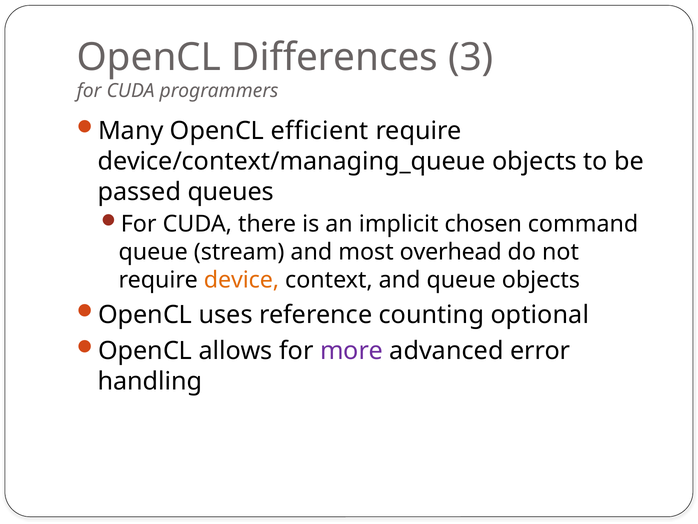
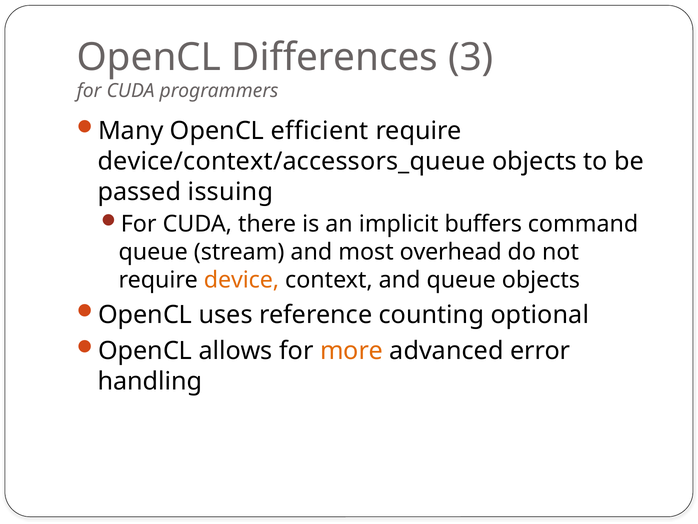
device/context/managing_queue: device/context/managing_queue -> device/context/accessors_queue
queues: queues -> issuing
chosen: chosen -> buffers
more colour: purple -> orange
